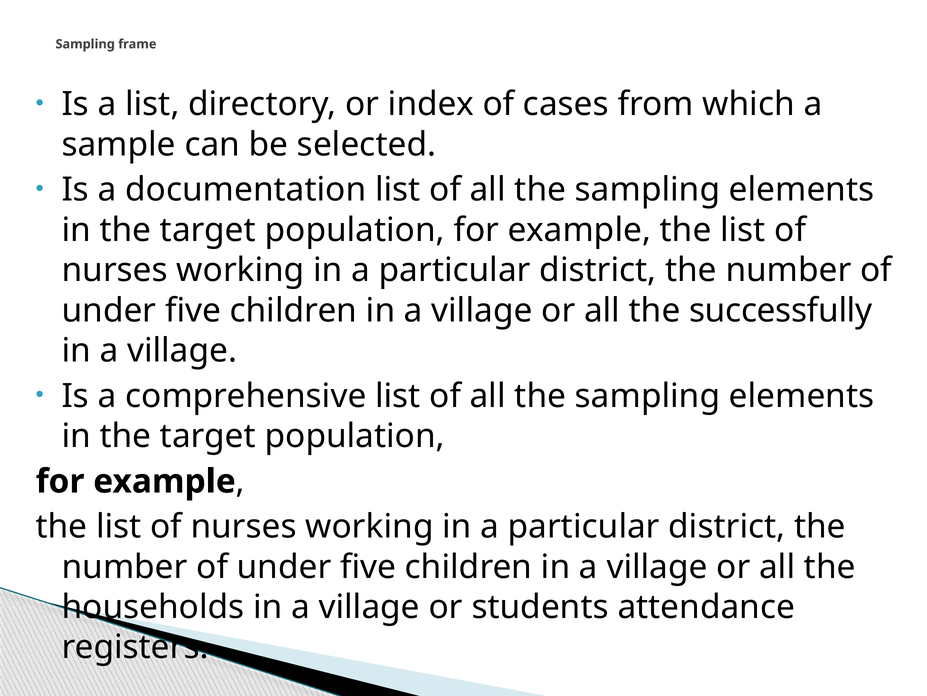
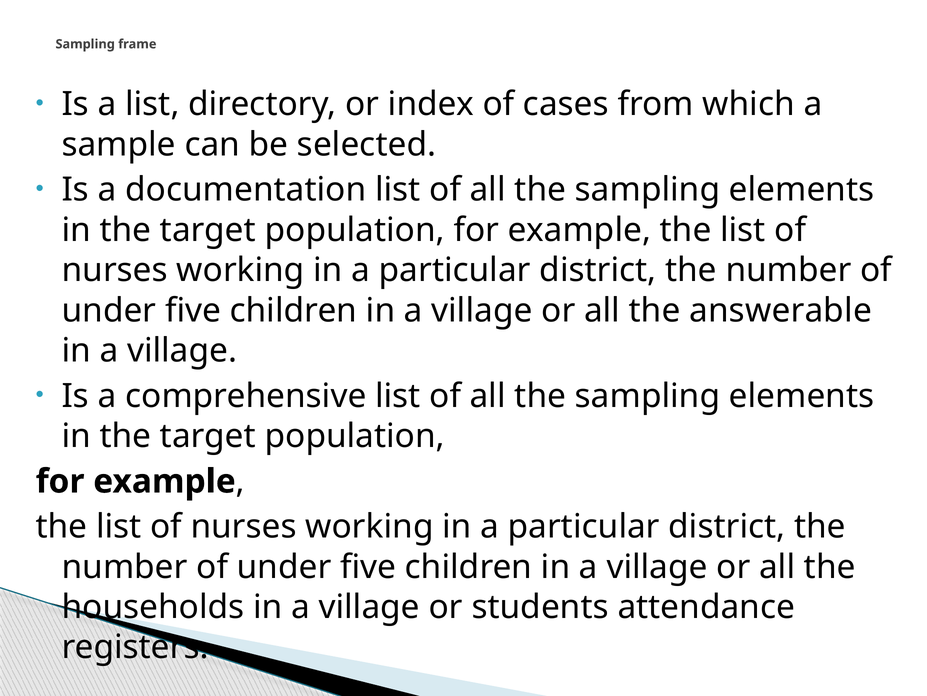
successfully: successfully -> answerable
